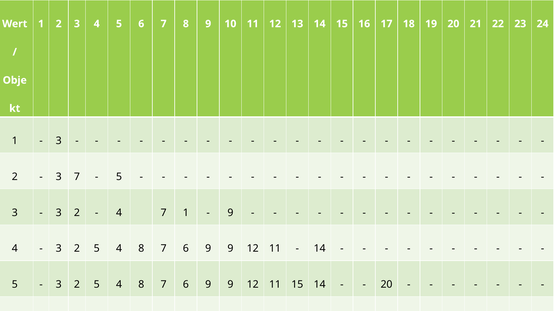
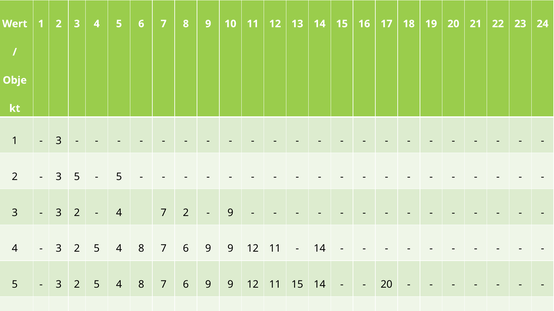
3 7: 7 -> 5
7 1: 1 -> 2
